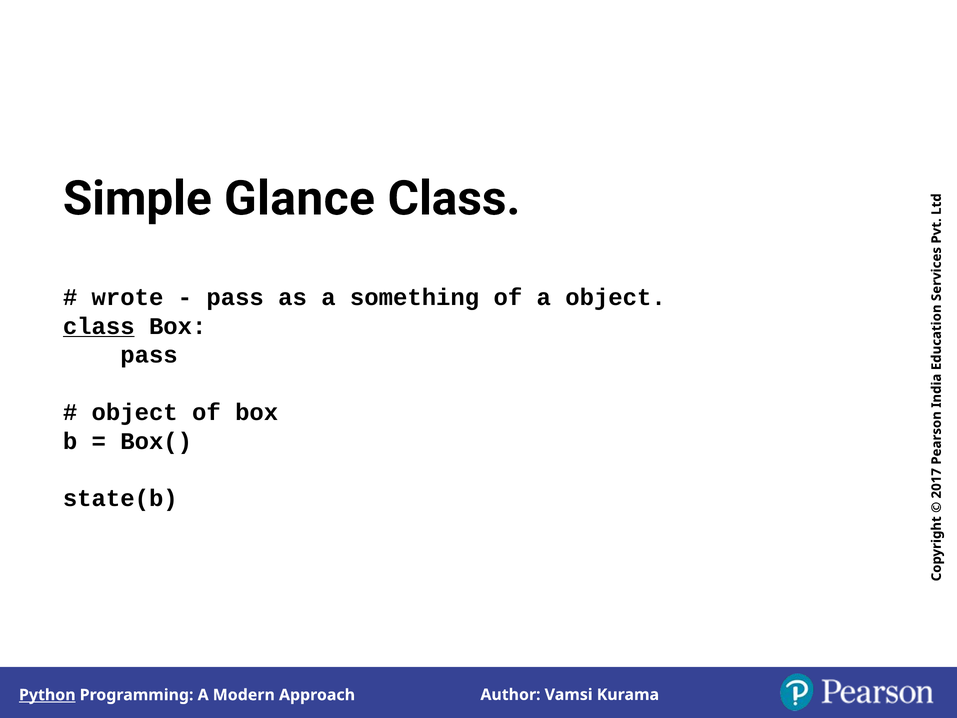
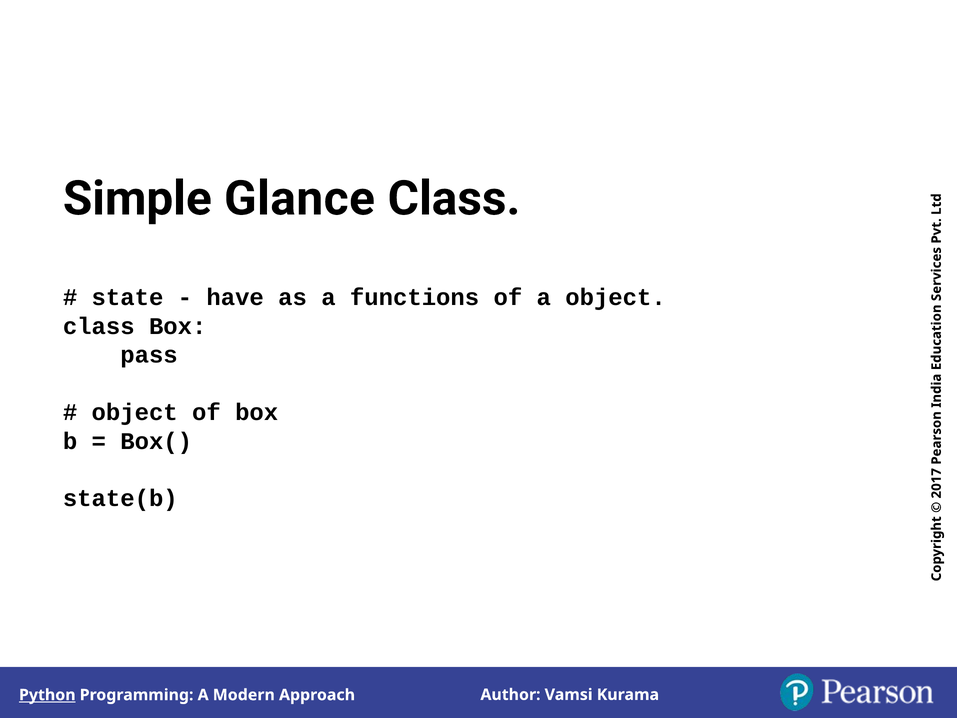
wrote: wrote -> state
pass at (235, 297): pass -> have
something: something -> functions
class at (99, 326) underline: present -> none
